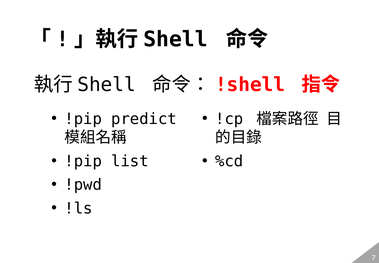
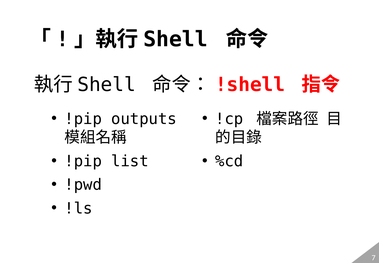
predict: predict -> outputs
